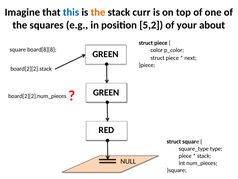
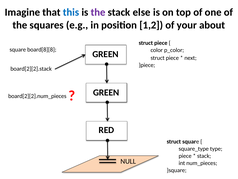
the at (98, 12) colour: orange -> purple
curr: curr -> else
5,2: 5,2 -> 1,2
